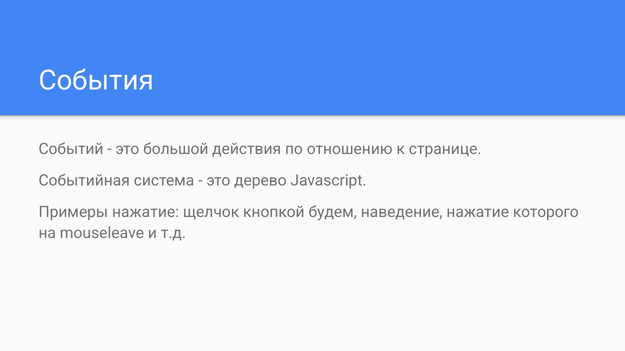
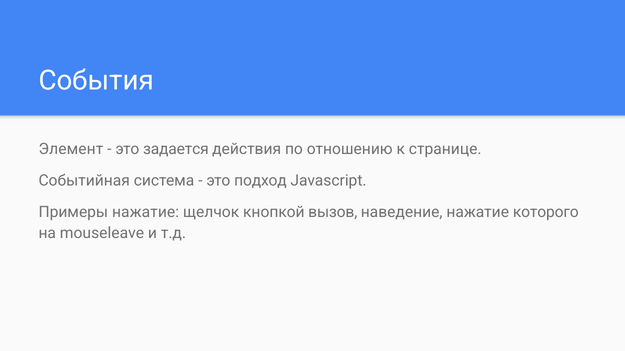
Событий: Событий -> Элемент
большой: большой -> задается
дерево: дерево -> подход
будем: будем -> вызов
